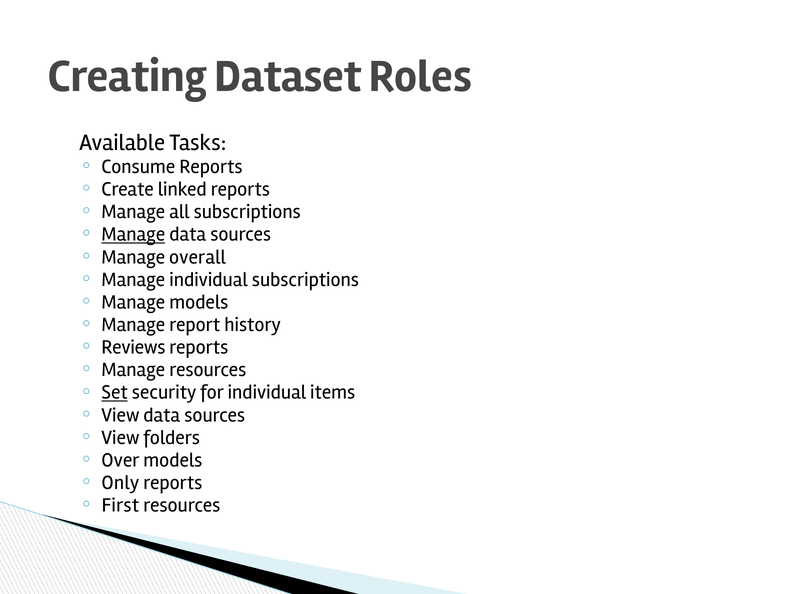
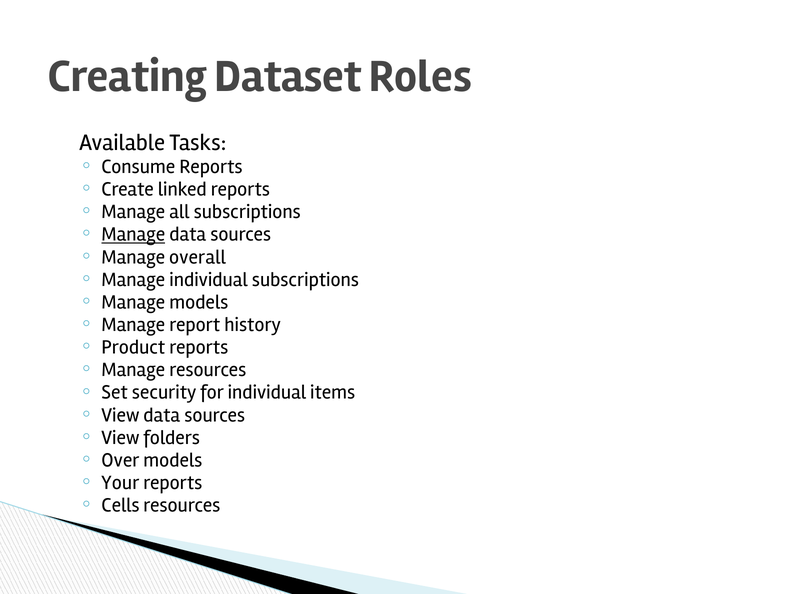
Reviews: Reviews -> Product
Set underline: present -> none
Only: Only -> Your
First: First -> Cells
